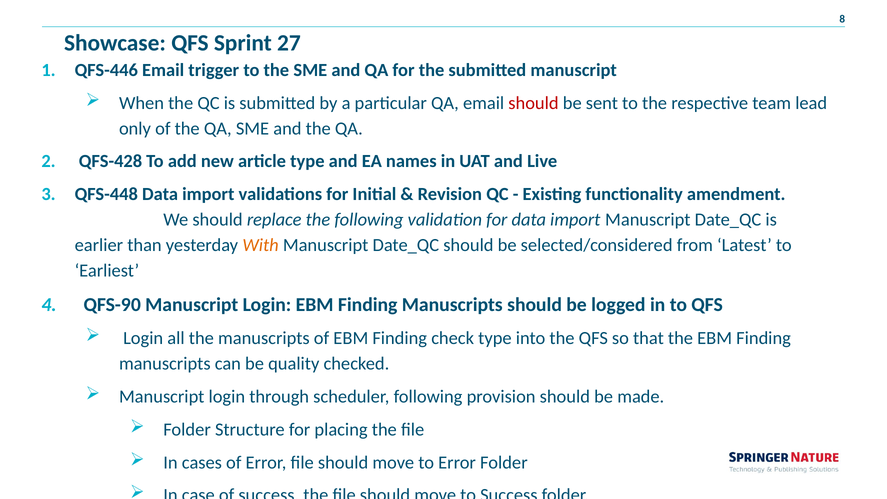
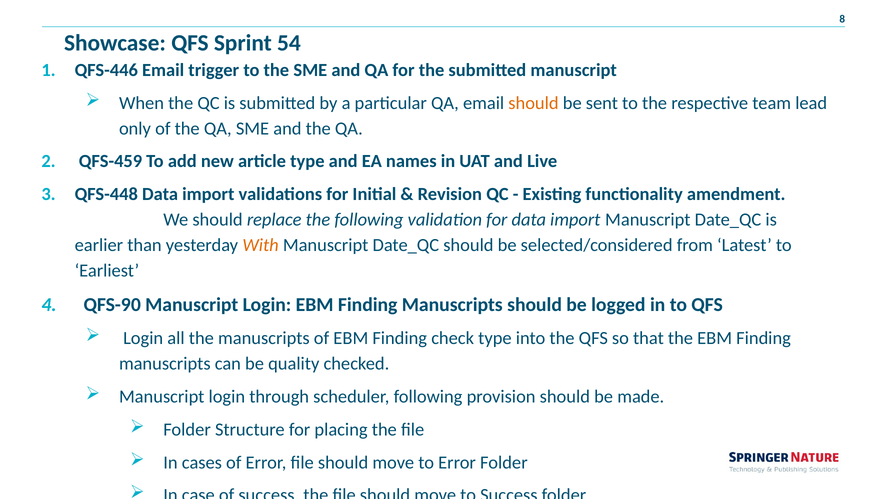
27: 27 -> 54
should at (533, 103) colour: red -> orange
QFS-428: QFS-428 -> QFS-459
